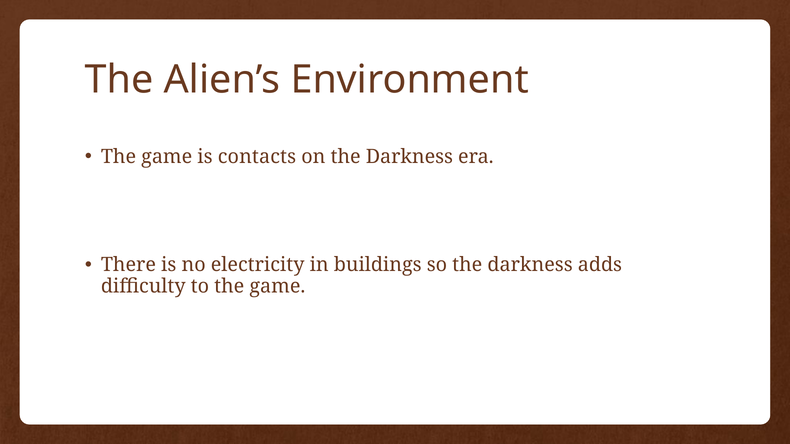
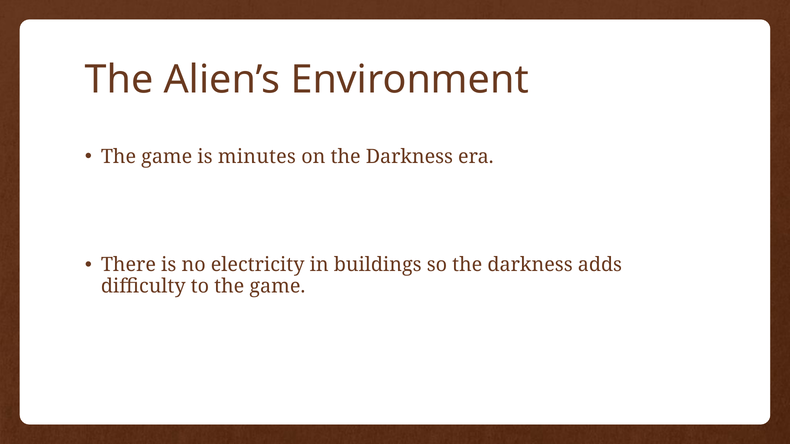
contacts: contacts -> minutes
